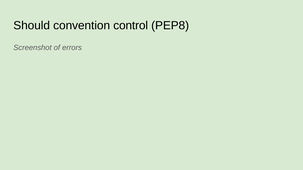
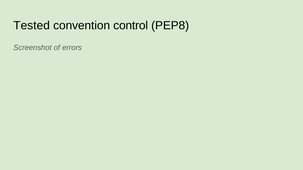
Should: Should -> Tested
